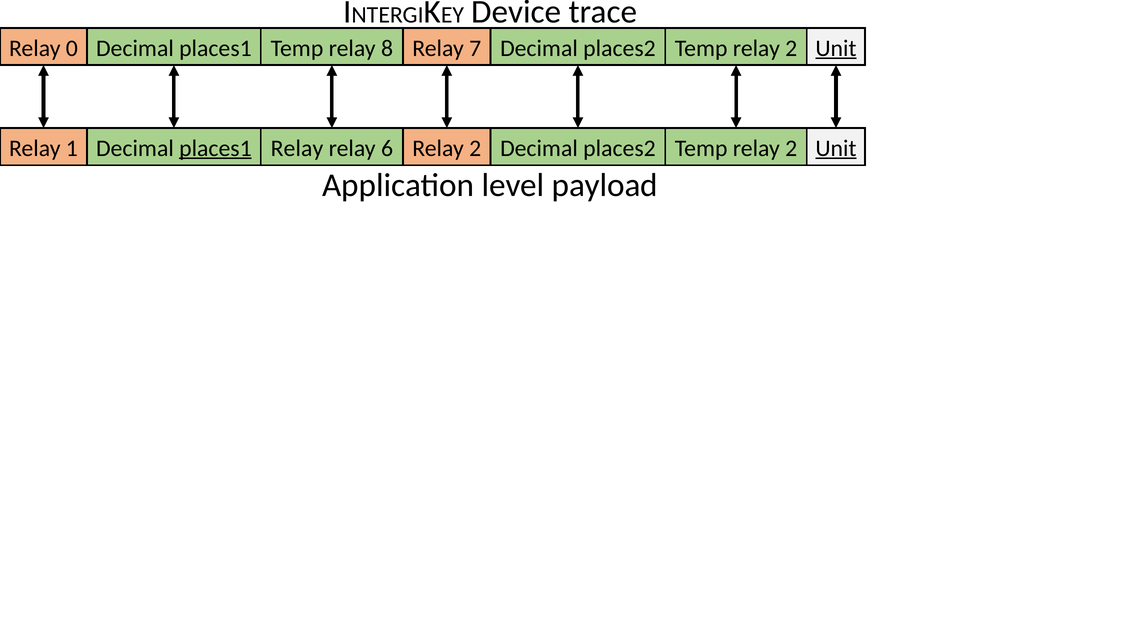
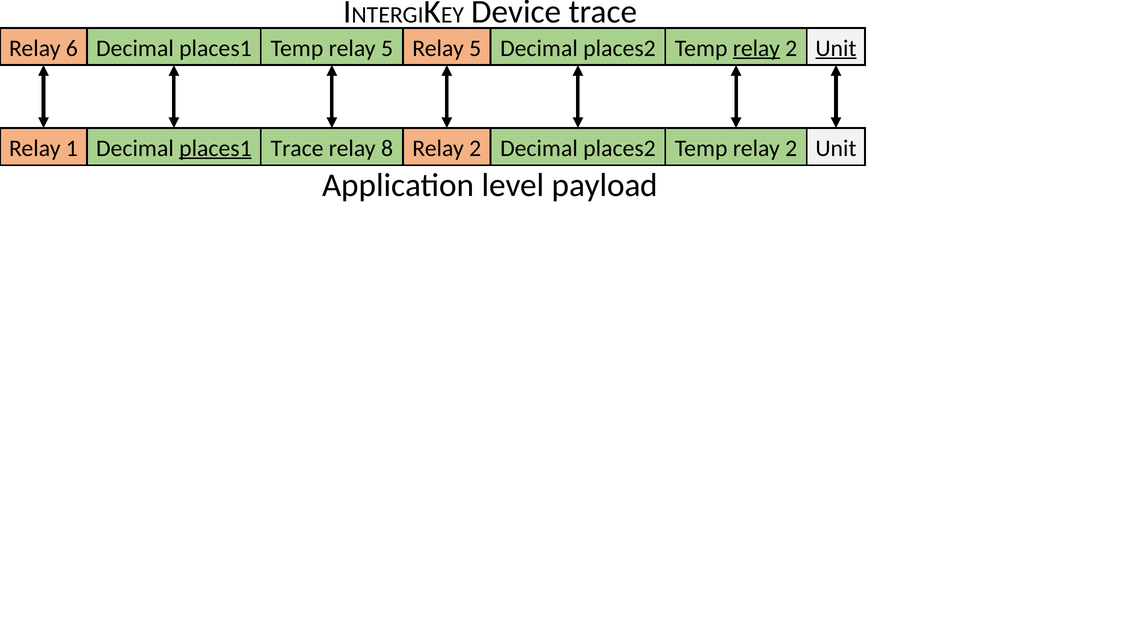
0: 0 -> 6
Temp relay 8: 8 -> 5
7 at (475, 48): 7 -> 5
relay at (756, 48) underline: none -> present
Relay at (297, 148): Relay -> Trace
6: 6 -> 8
Unit at (836, 148) underline: present -> none
